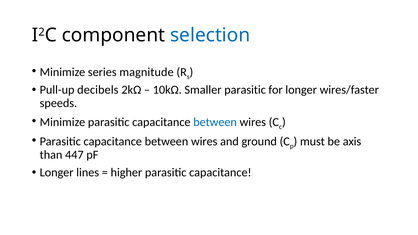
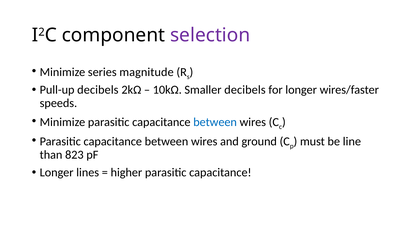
selection colour: blue -> purple
Smaller parasitic: parasitic -> decibels
axis: axis -> line
447: 447 -> 823
